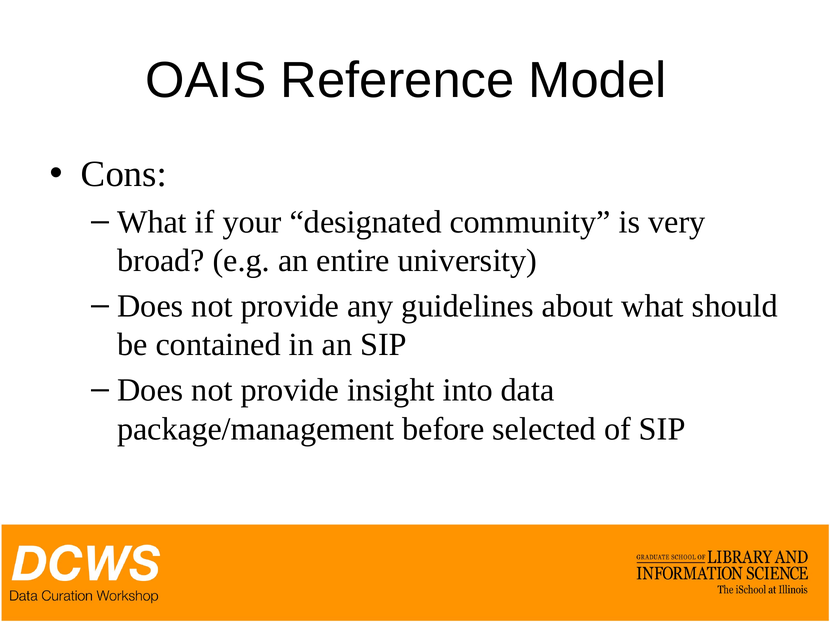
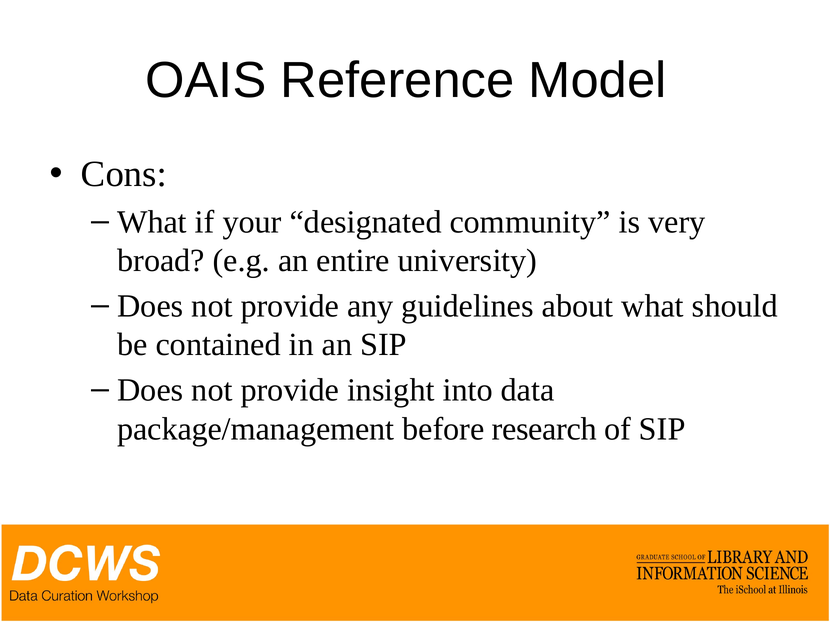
selected: selected -> research
